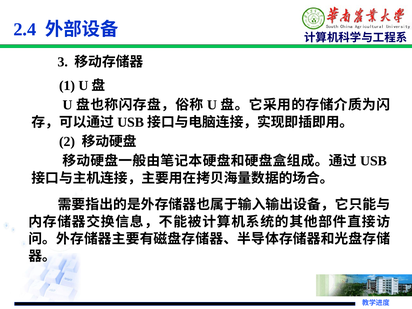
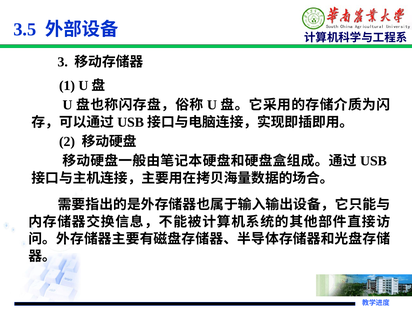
2.4: 2.4 -> 3.5
